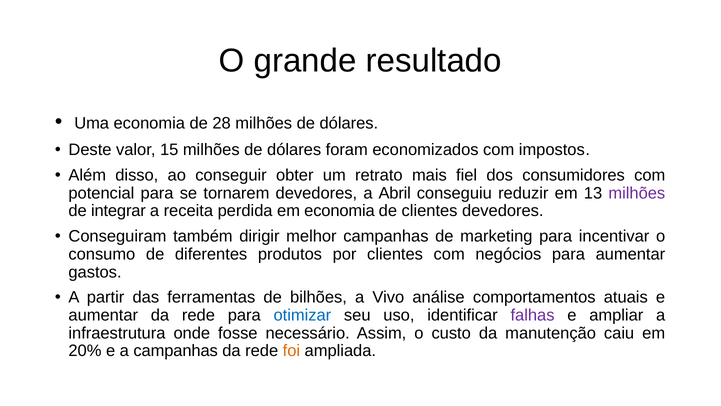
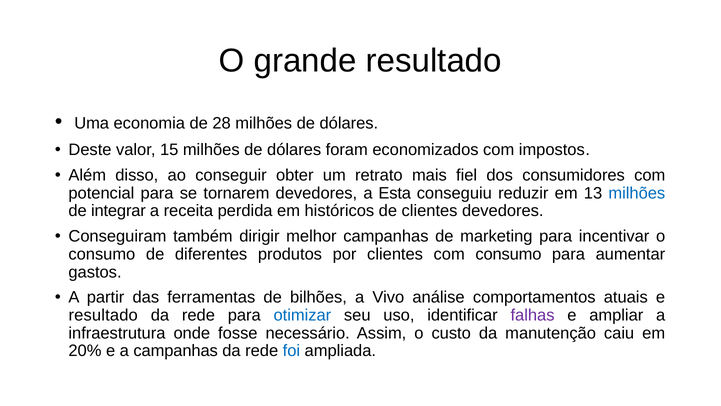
Abril: Abril -> Esta
milhões at (637, 193) colour: purple -> blue
em economia: economia -> históricos
com negócios: negócios -> consumo
aumentar at (103, 315): aumentar -> resultado
foi colour: orange -> blue
